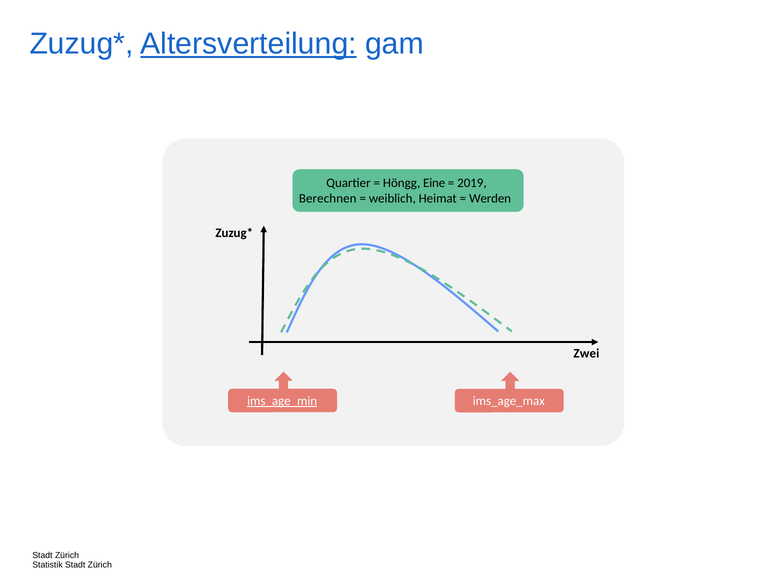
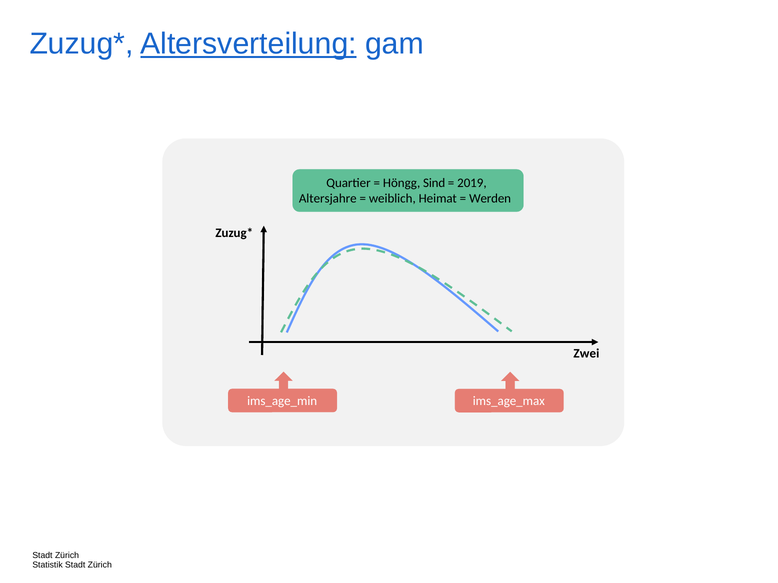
Eine: Eine -> Sind
Berechnen: Berechnen -> Altersjahre
ims_age_min underline: present -> none
